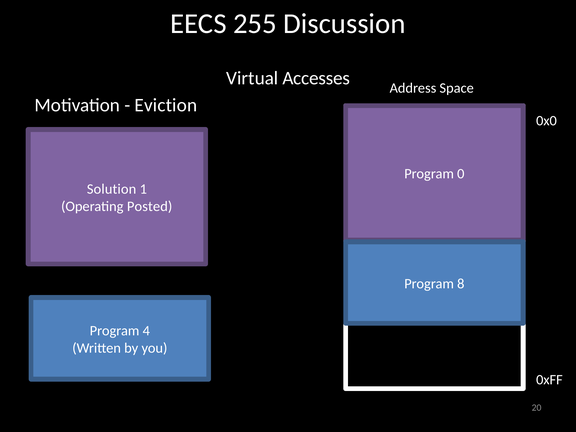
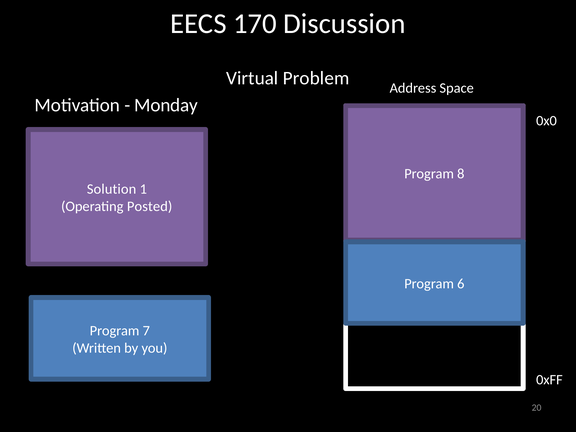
255: 255 -> 170
Accesses: Accesses -> Problem
Eviction: Eviction -> Monday
0: 0 -> 8
8: 8 -> 6
4: 4 -> 7
